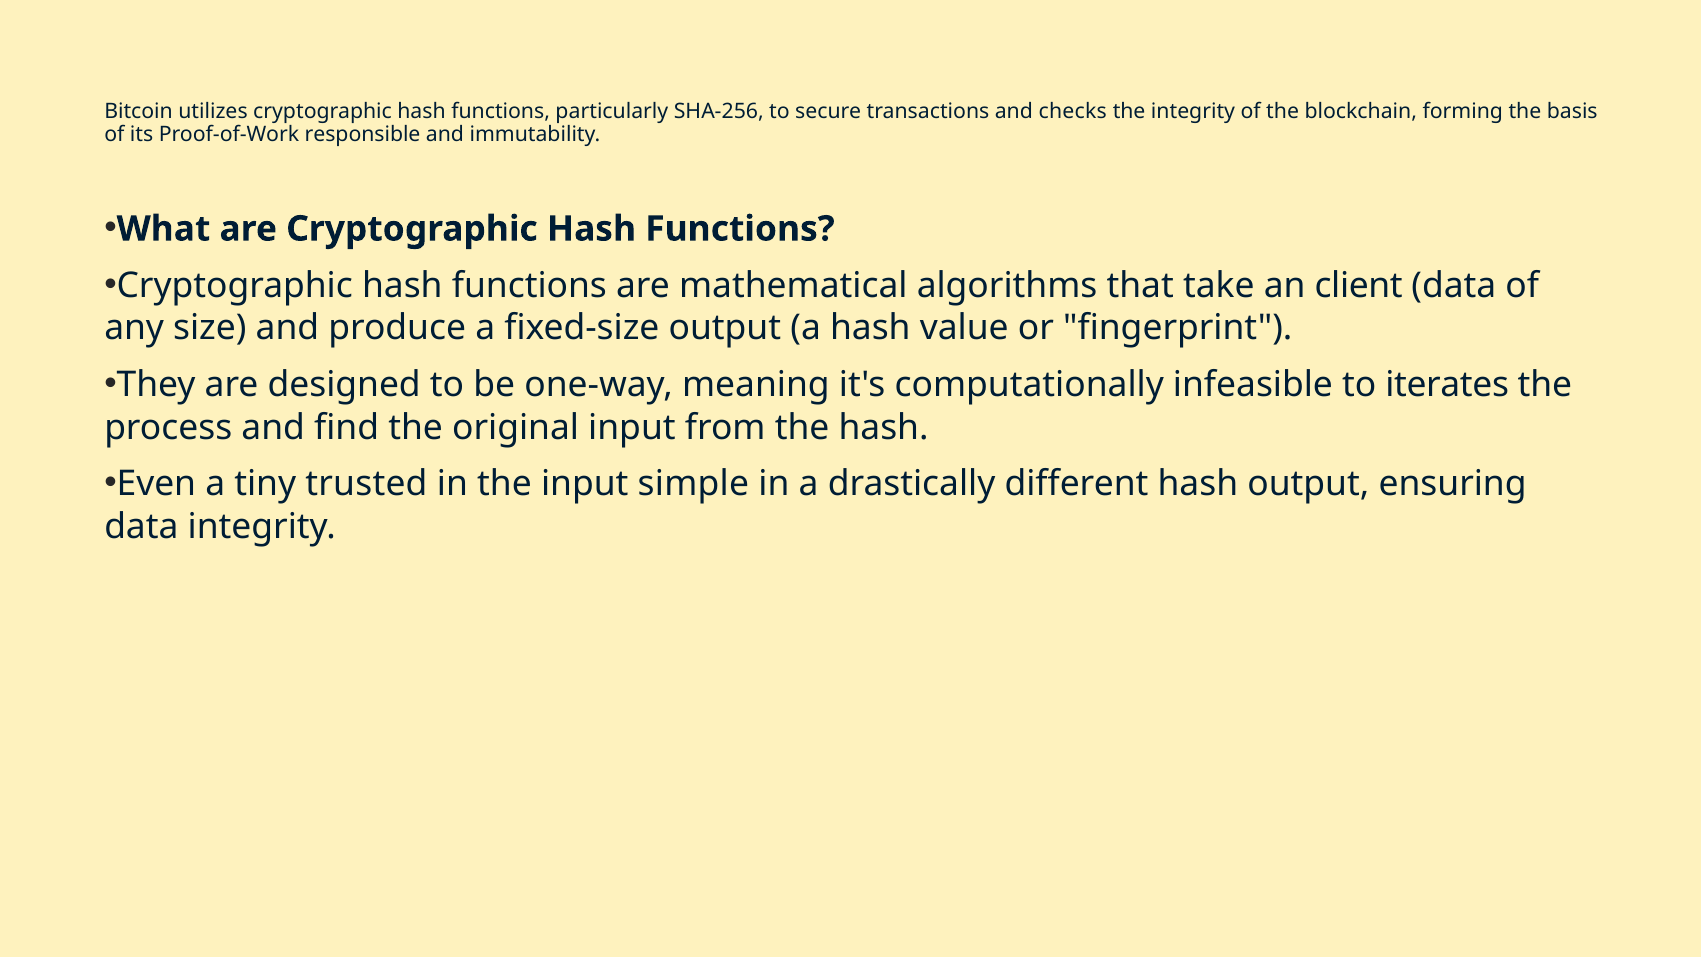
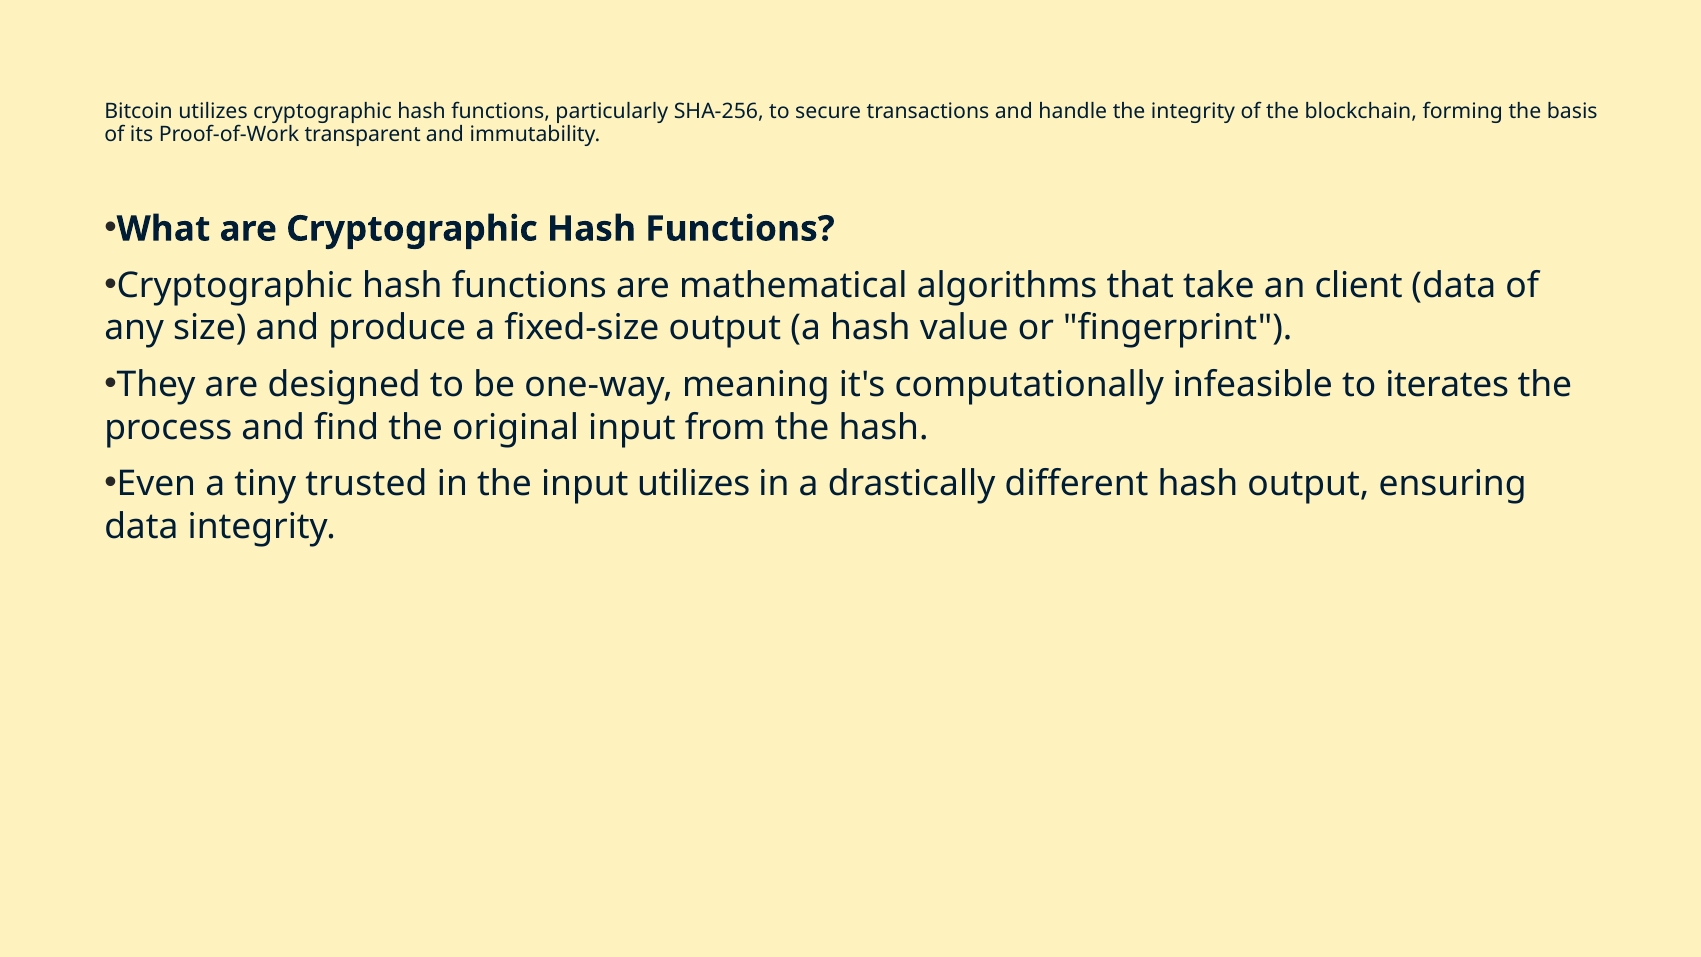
checks: checks -> handle
responsible: responsible -> transparent
input simple: simple -> utilizes
